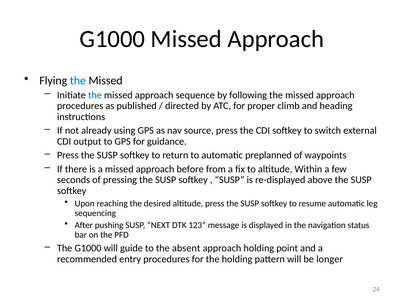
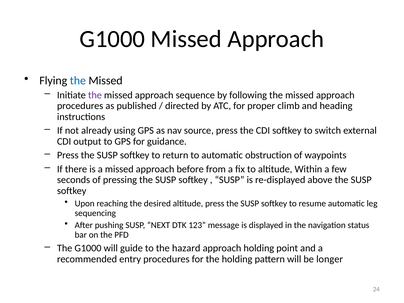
the at (95, 95) colour: blue -> purple
preplanned: preplanned -> obstruction
absent: absent -> hazard
